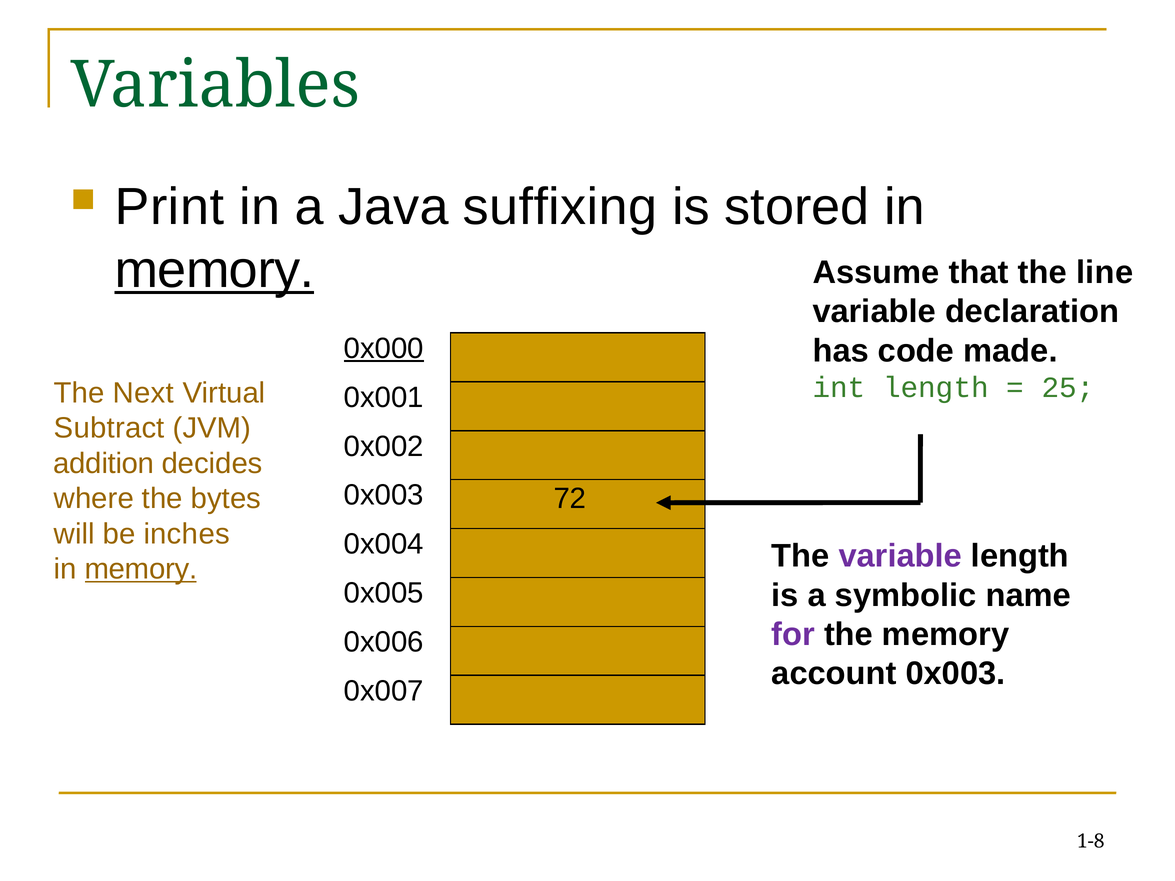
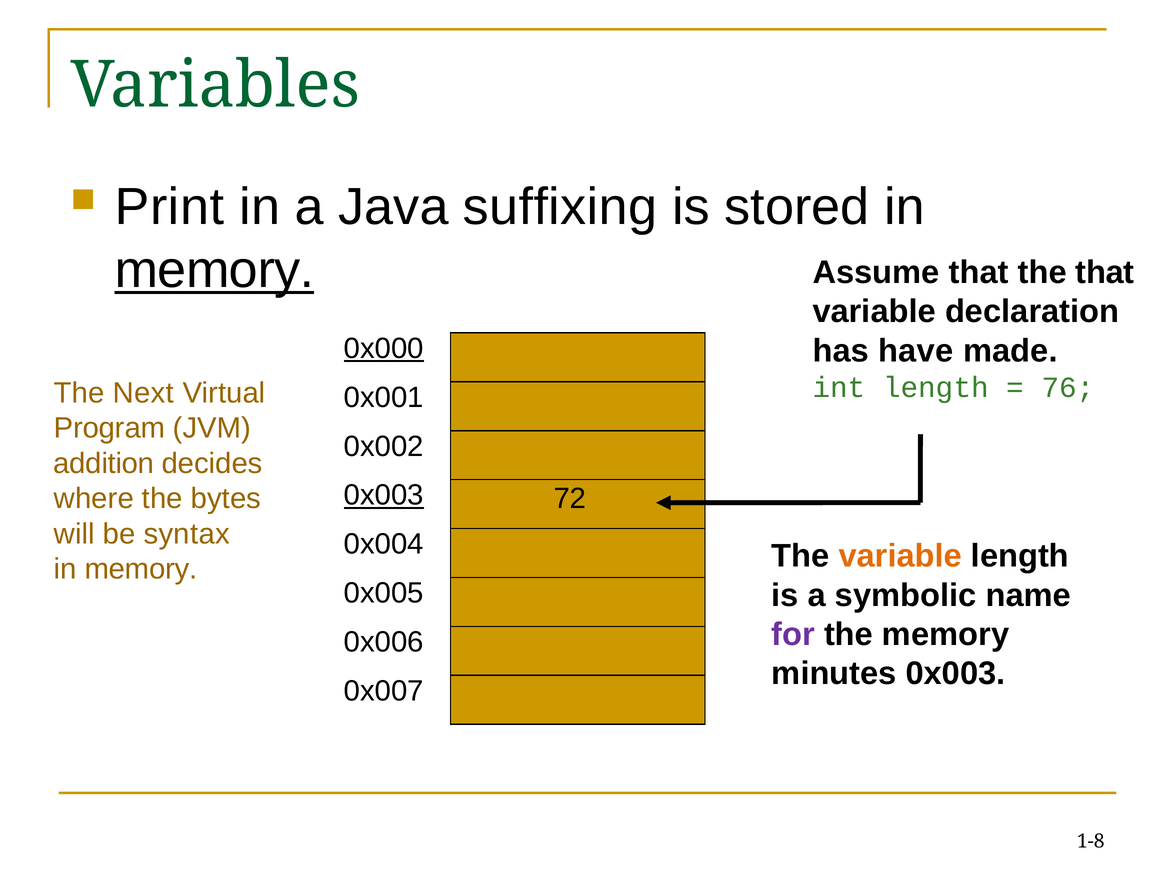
the line: line -> that
code: code -> have
25: 25 -> 76
Subtract: Subtract -> Program
0x003 at (384, 495) underline: none -> present
inches: inches -> syntax
variable at (900, 556) colour: purple -> orange
memory at (141, 569) underline: present -> none
account: account -> minutes
